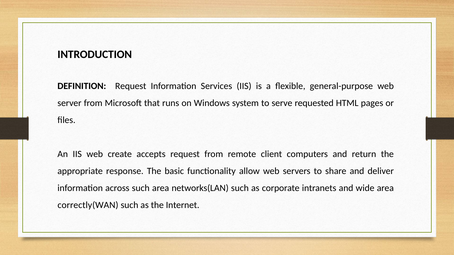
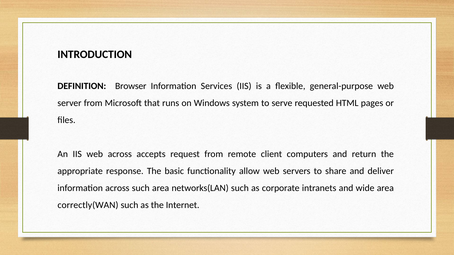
DEFINITION Request: Request -> Browser
web create: create -> across
